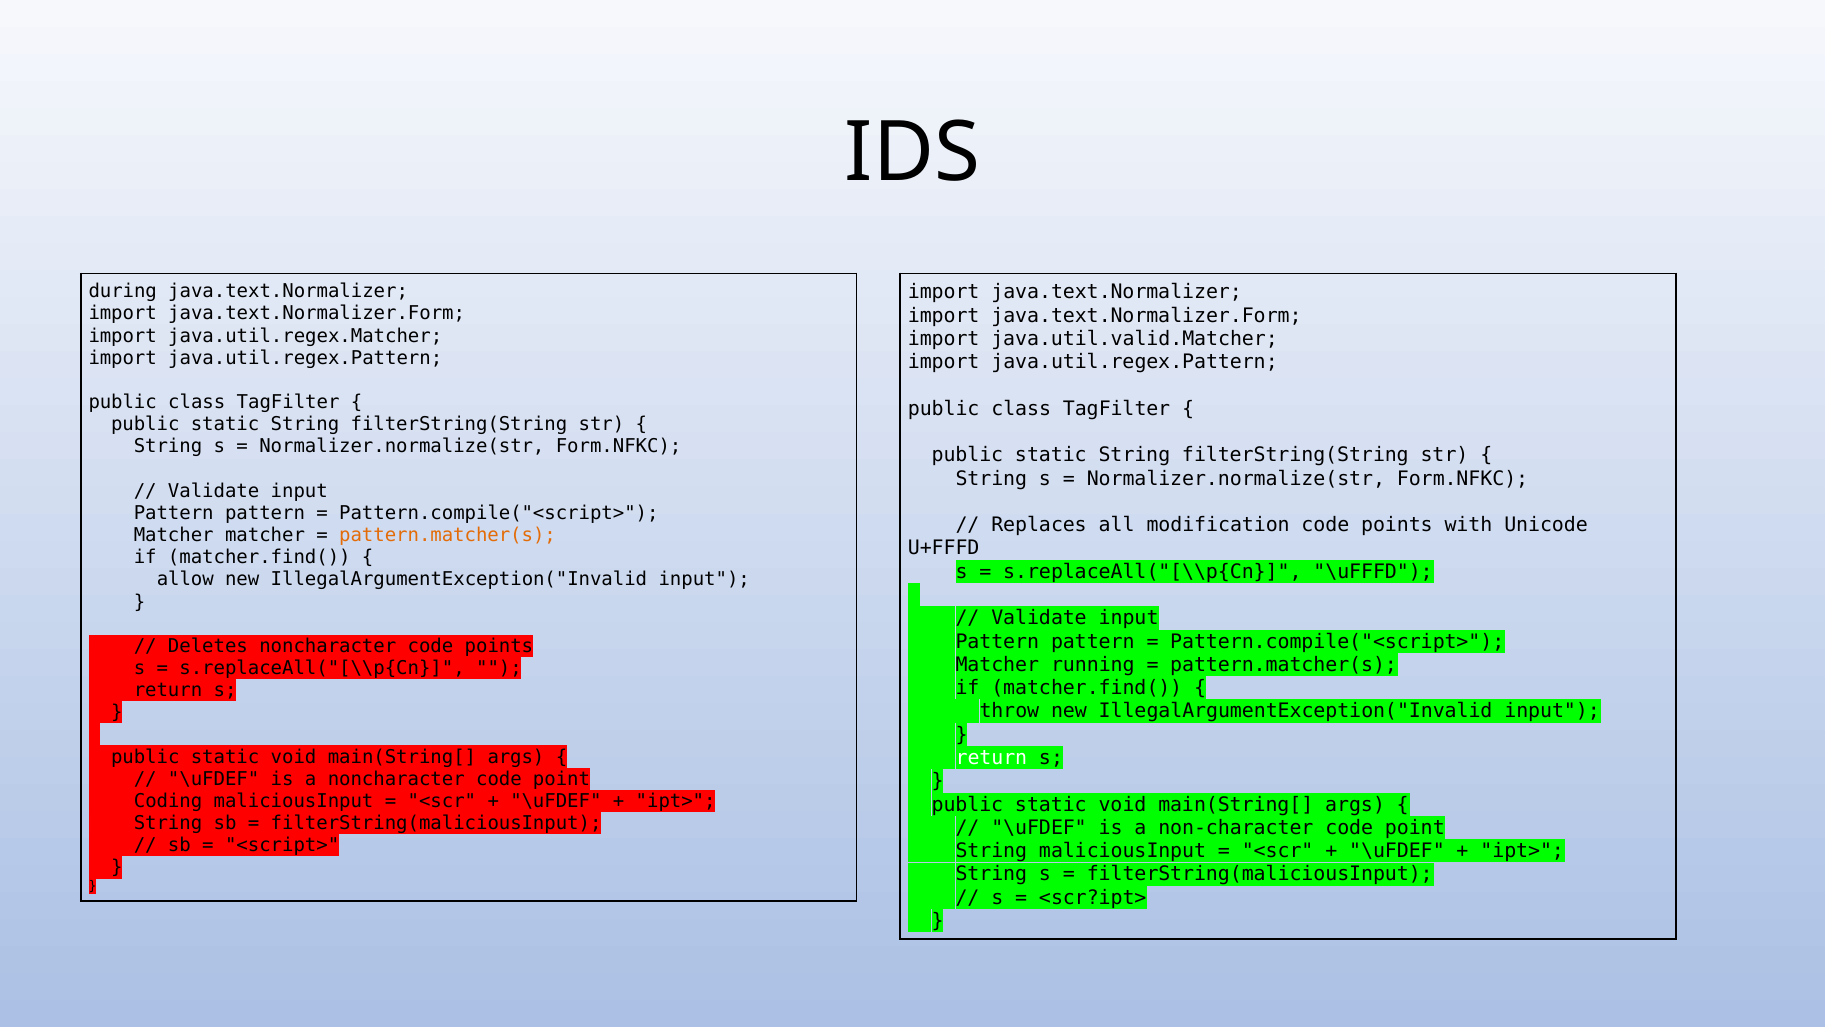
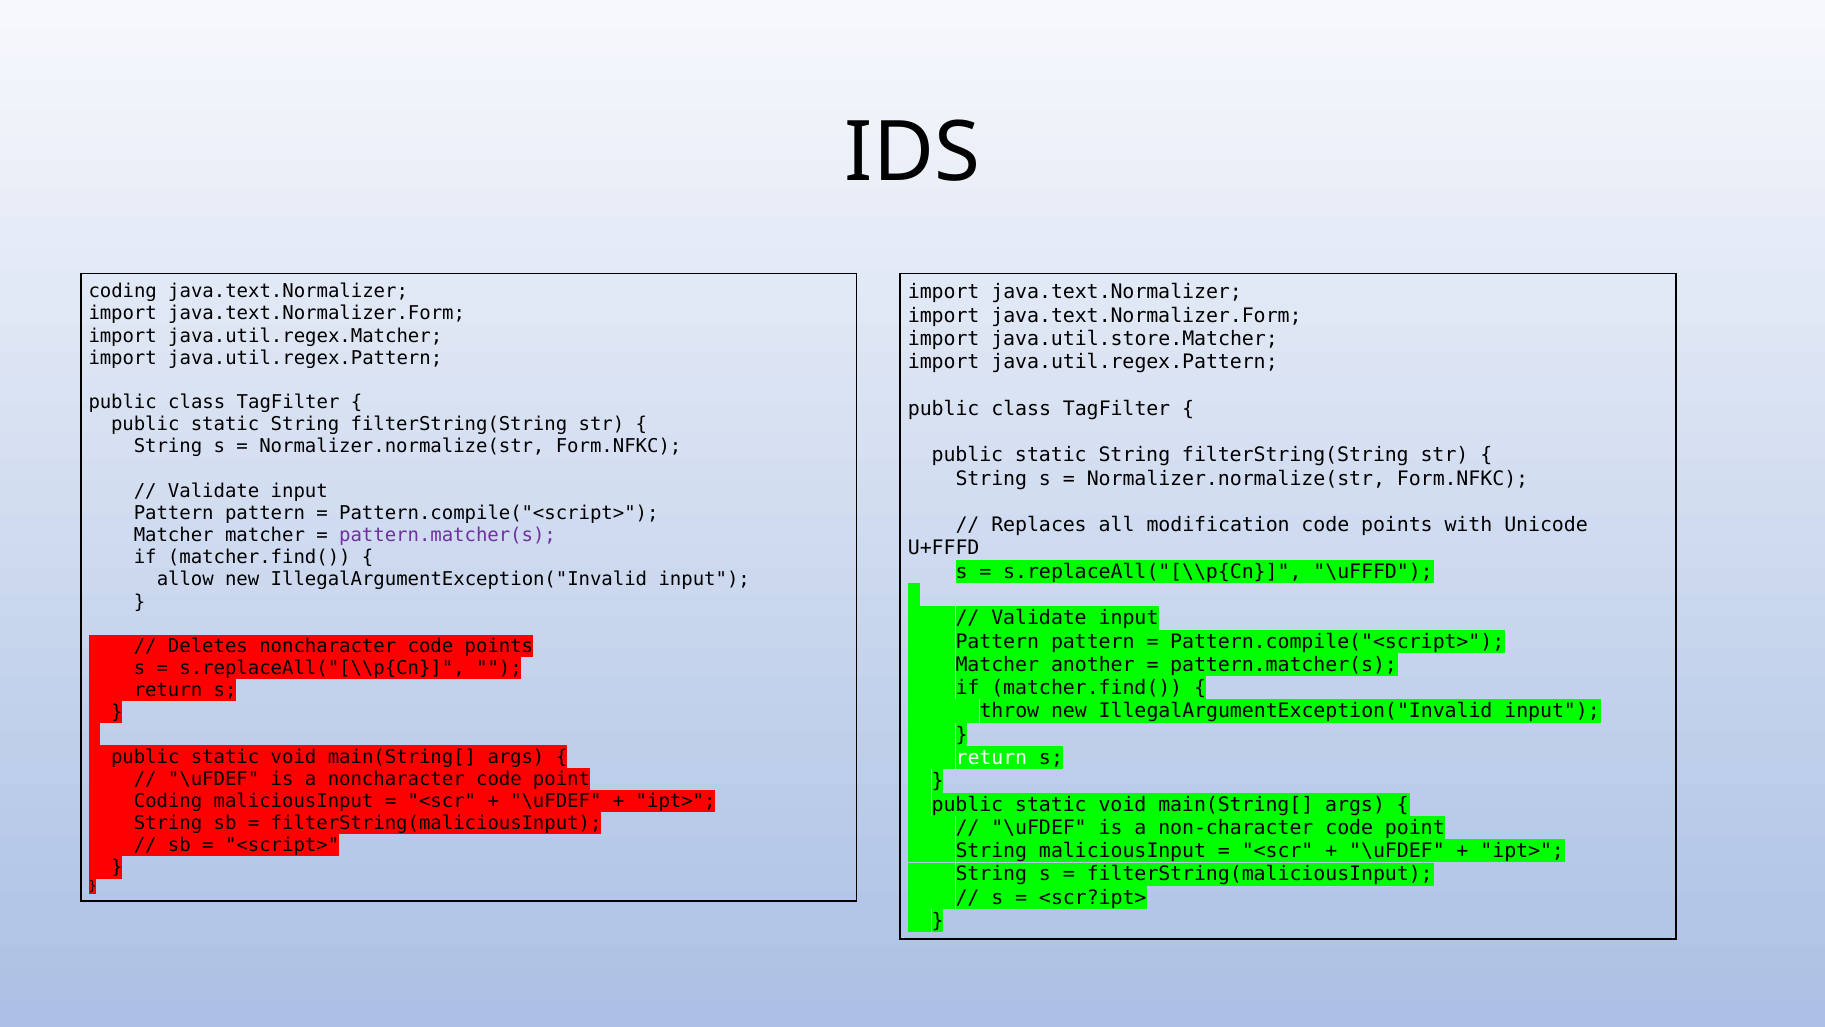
during at (123, 291): during -> coding
java.util.valid.Matcher: java.util.valid.Matcher -> java.util.store.Matcher
pattern.matcher(s at (448, 535) colour: orange -> purple
running: running -> another
